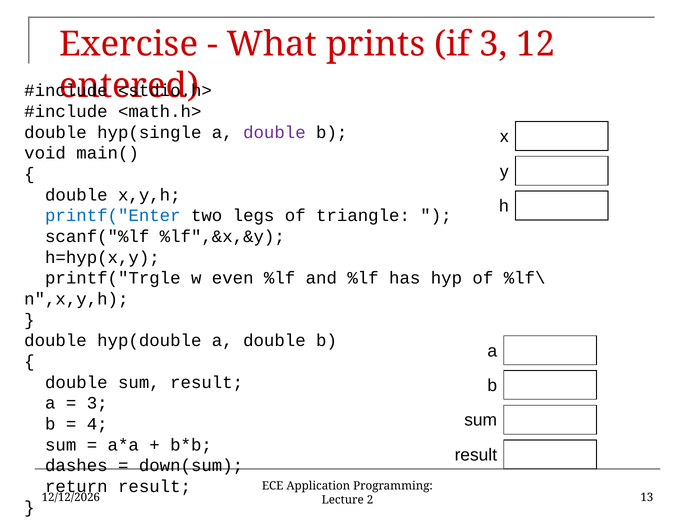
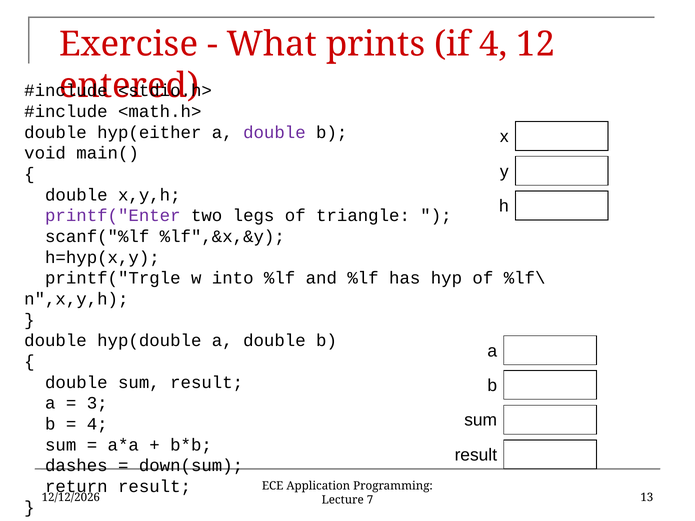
if 3: 3 -> 4
hyp(single: hyp(single -> hyp(either
printf("Enter colour: blue -> purple
even: even -> into
2: 2 -> 7
